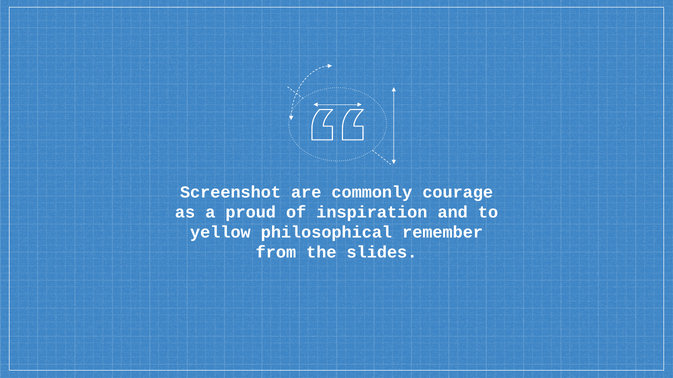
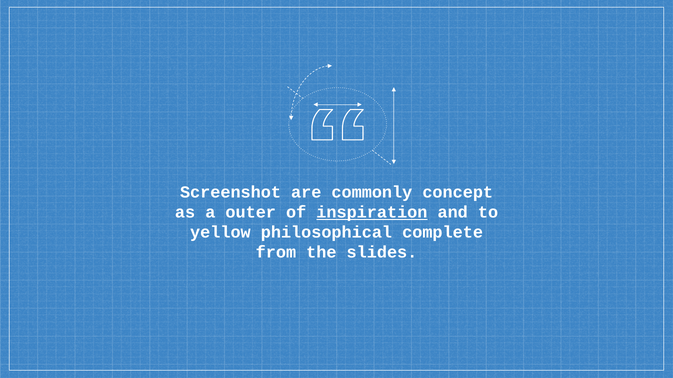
courage: courage -> concept
proud: proud -> outer
inspiration underline: none -> present
remember: remember -> complete
